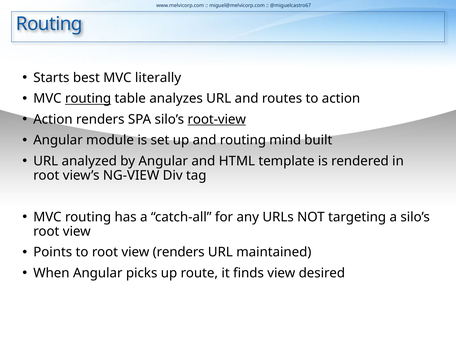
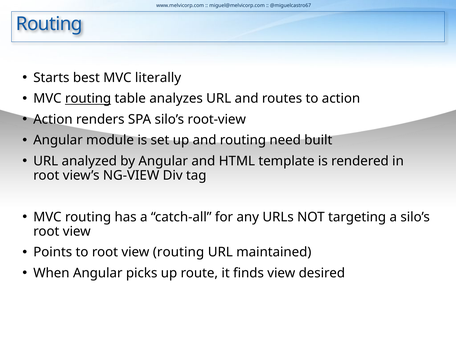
root-view underline: present -> none
mind: mind -> need
view renders: renders -> routing
